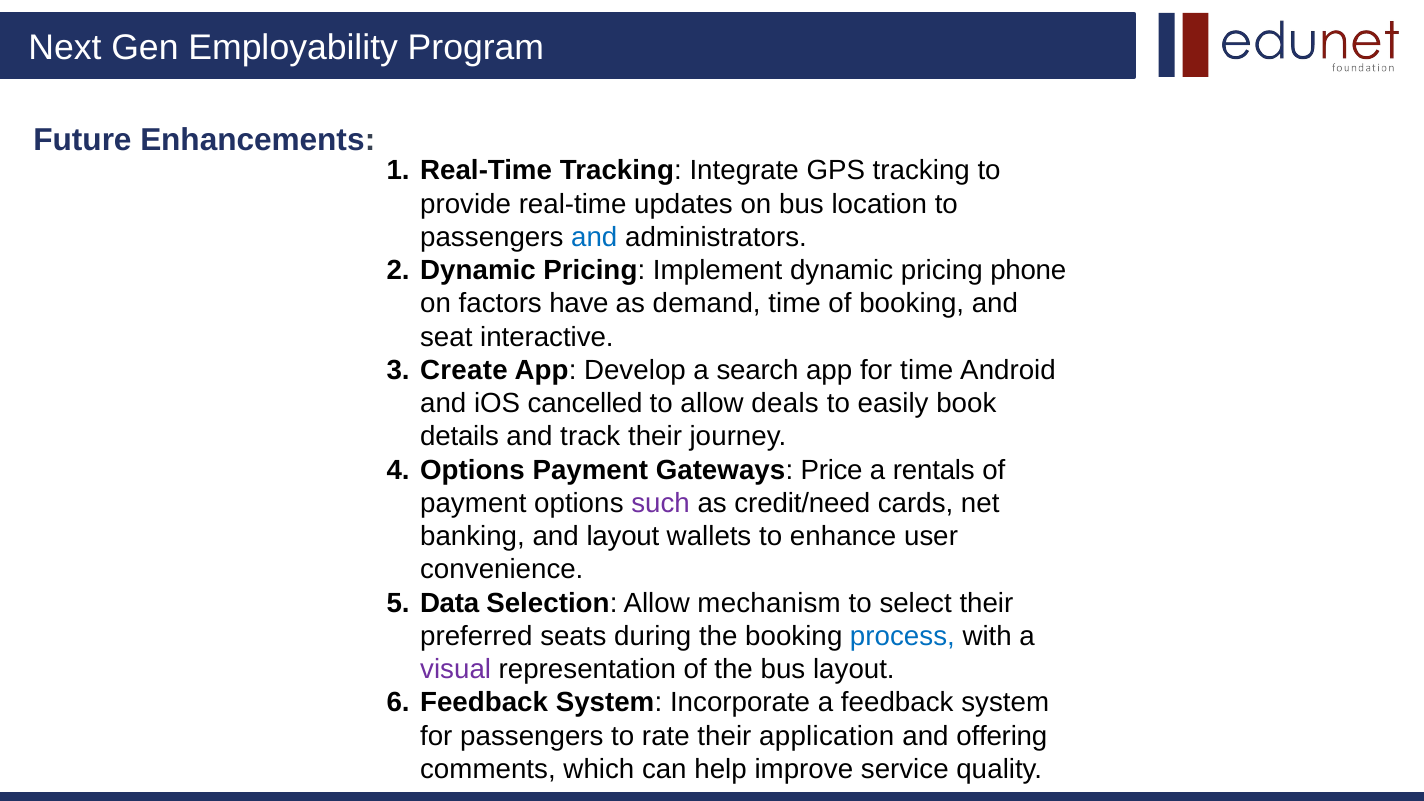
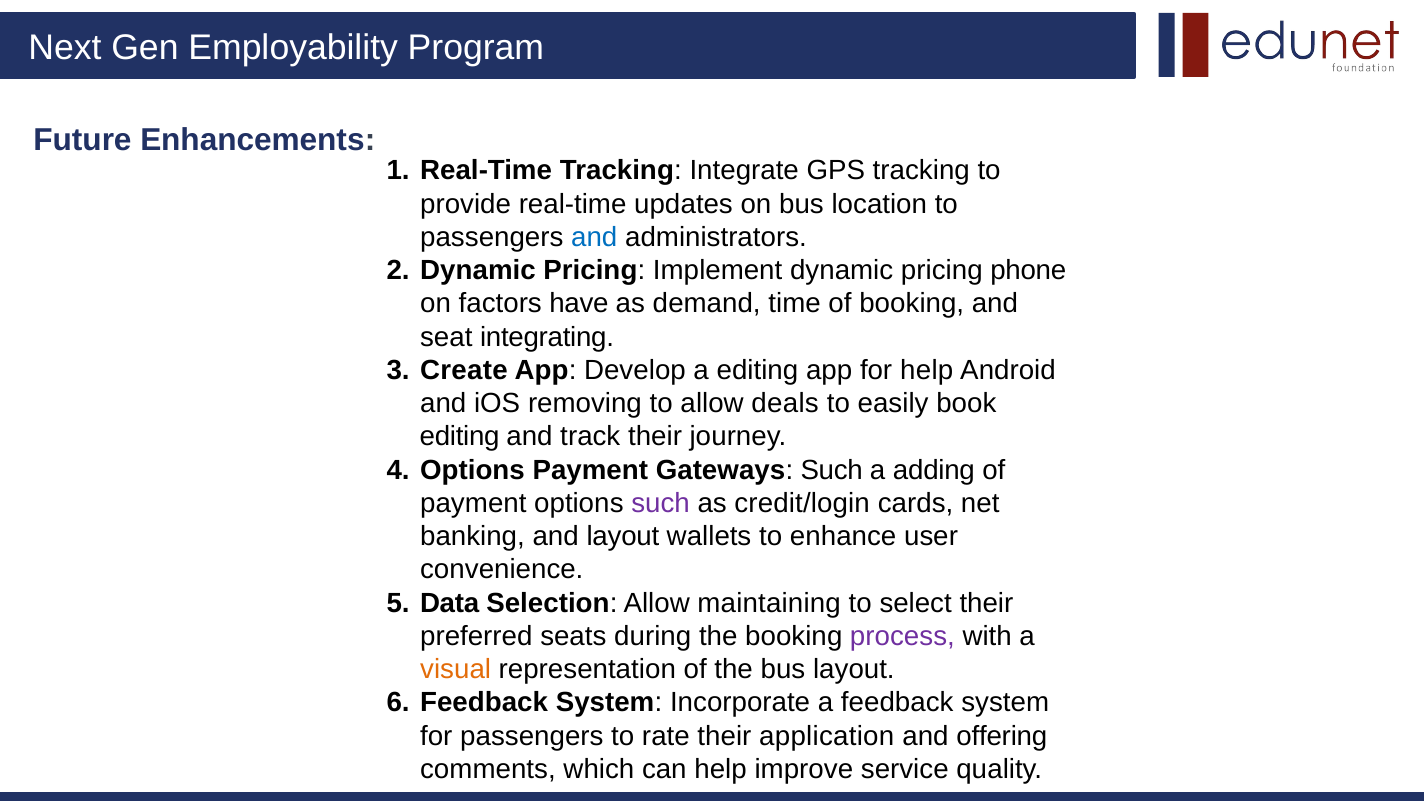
interactive: interactive -> integrating
a search: search -> editing
for time: time -> help
cancelled: cancelled -> removing
details at (460, 437): details -> editing
Gateways Price: Price -> Such
rentals: rentals -> adding
credit/need: credit/need -> credit/login
mechanism: mechanism -> maintaining
process colour: blue -> purple
visual colour: purple -> orange
